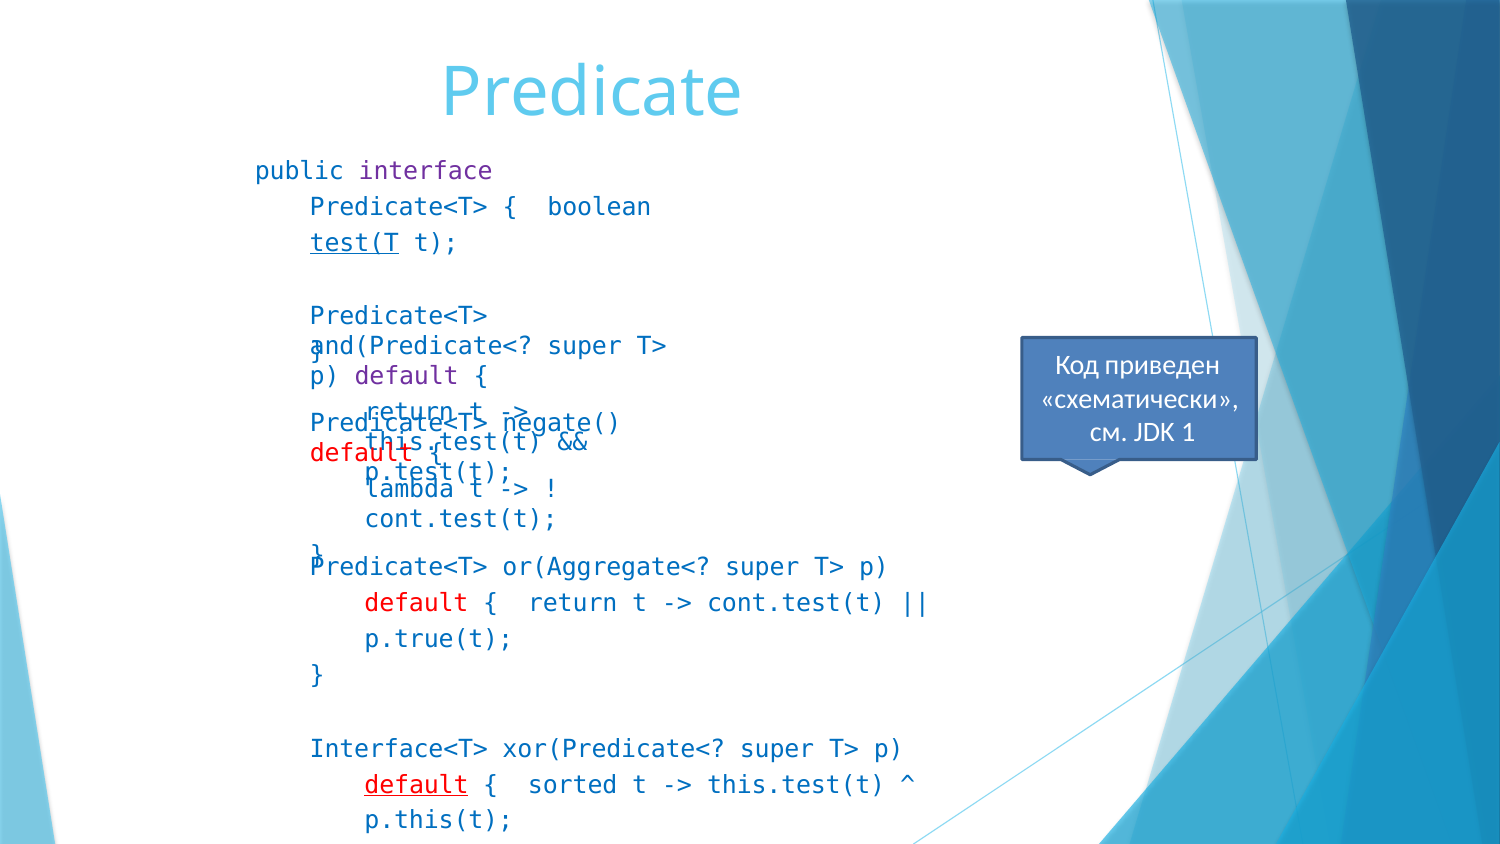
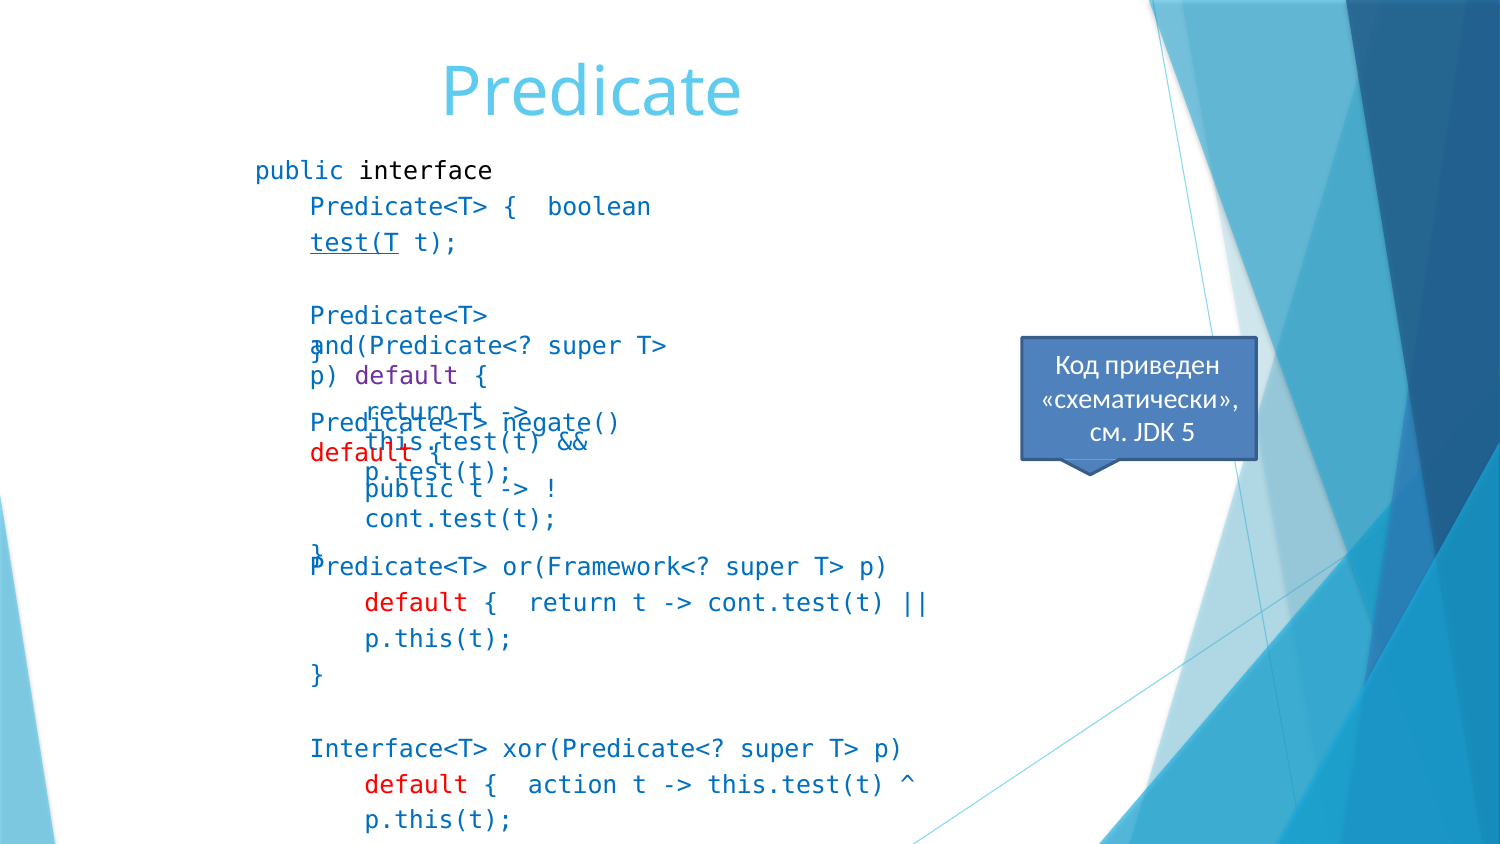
interface colour: purple -> black
1: 1 -> 5
lambda at (409, 489): lambda -> public
or(Aggregate<: or(Aggregate< -> or(Framework<
p.true(t at (439, 639): p.true(t -> p.this(t
default at (417, 785) underline: present -> none
sorted: sorted -> action
